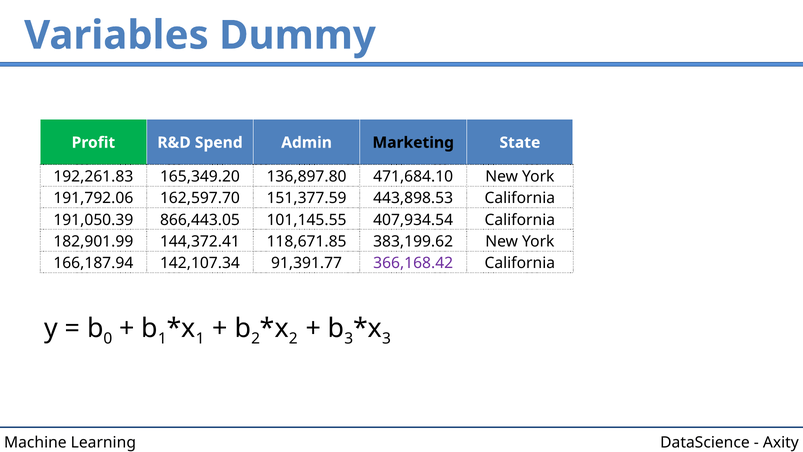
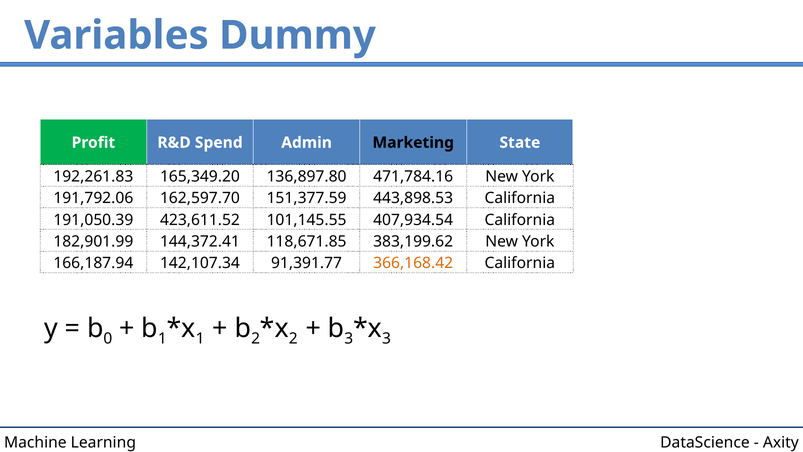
471,684.10: 471,684.10 -> 471,784.16
866,443.05: 866,443.05 -> 423,611.52
366,168.42 colour: purple -> orange
